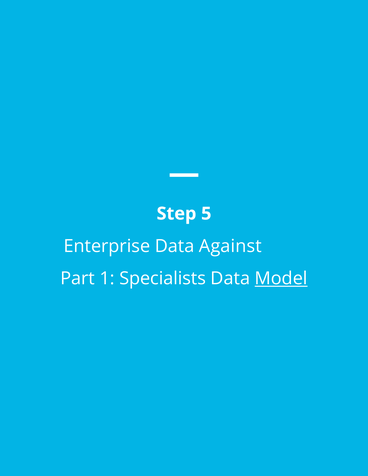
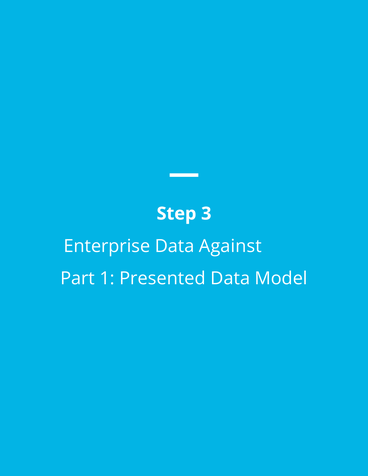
5: 5 -> 3
Specialists: Specialists -> Presented
Model underline: present -> none
